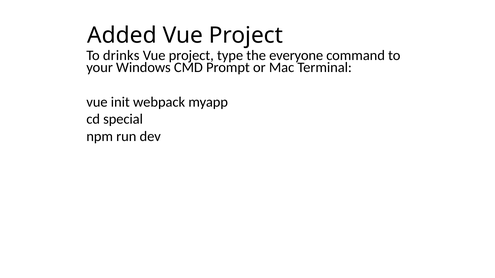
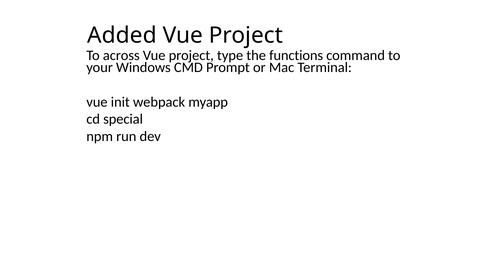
drinks: drinks -> across
everyone: everyone -> functions
